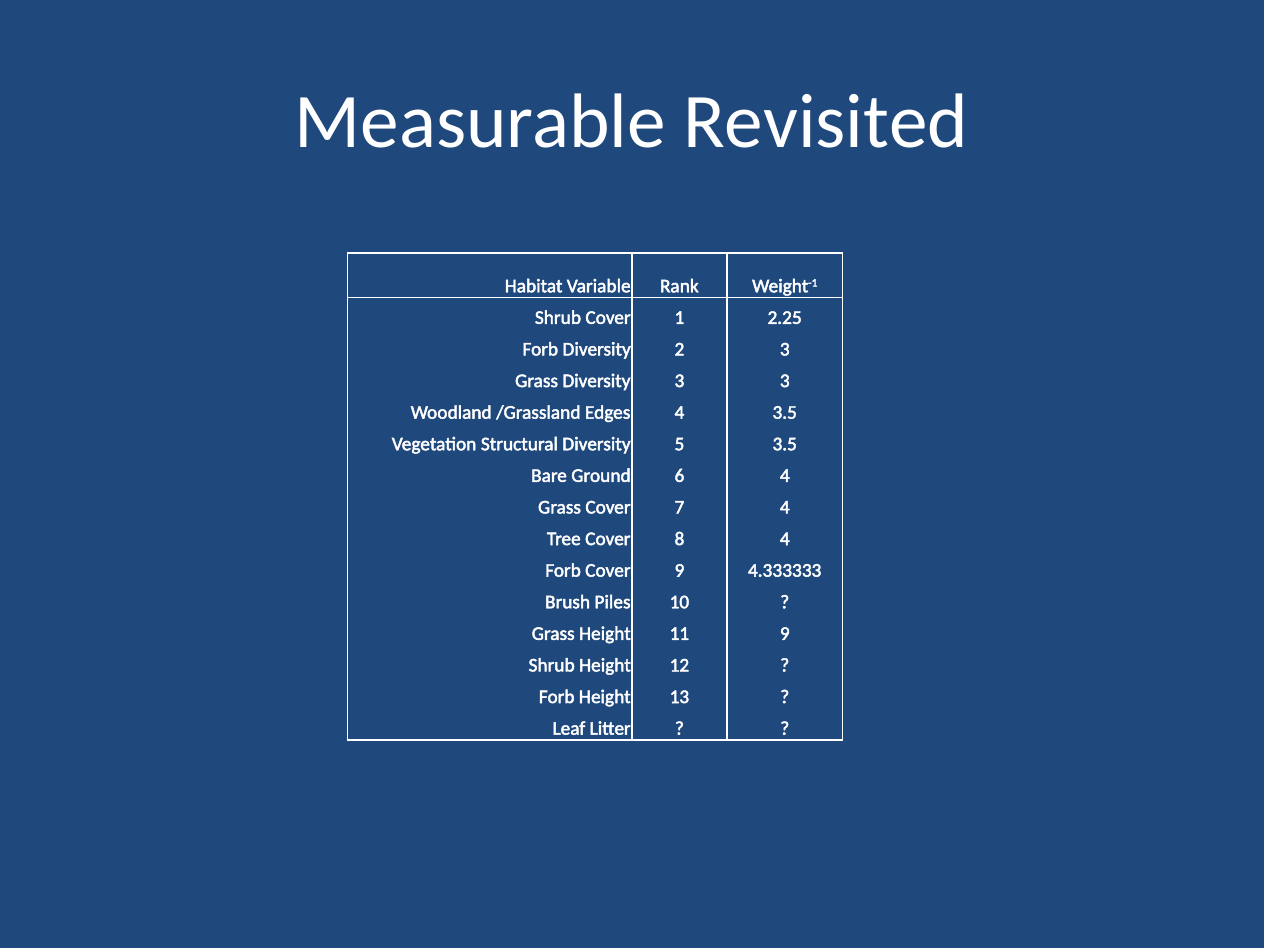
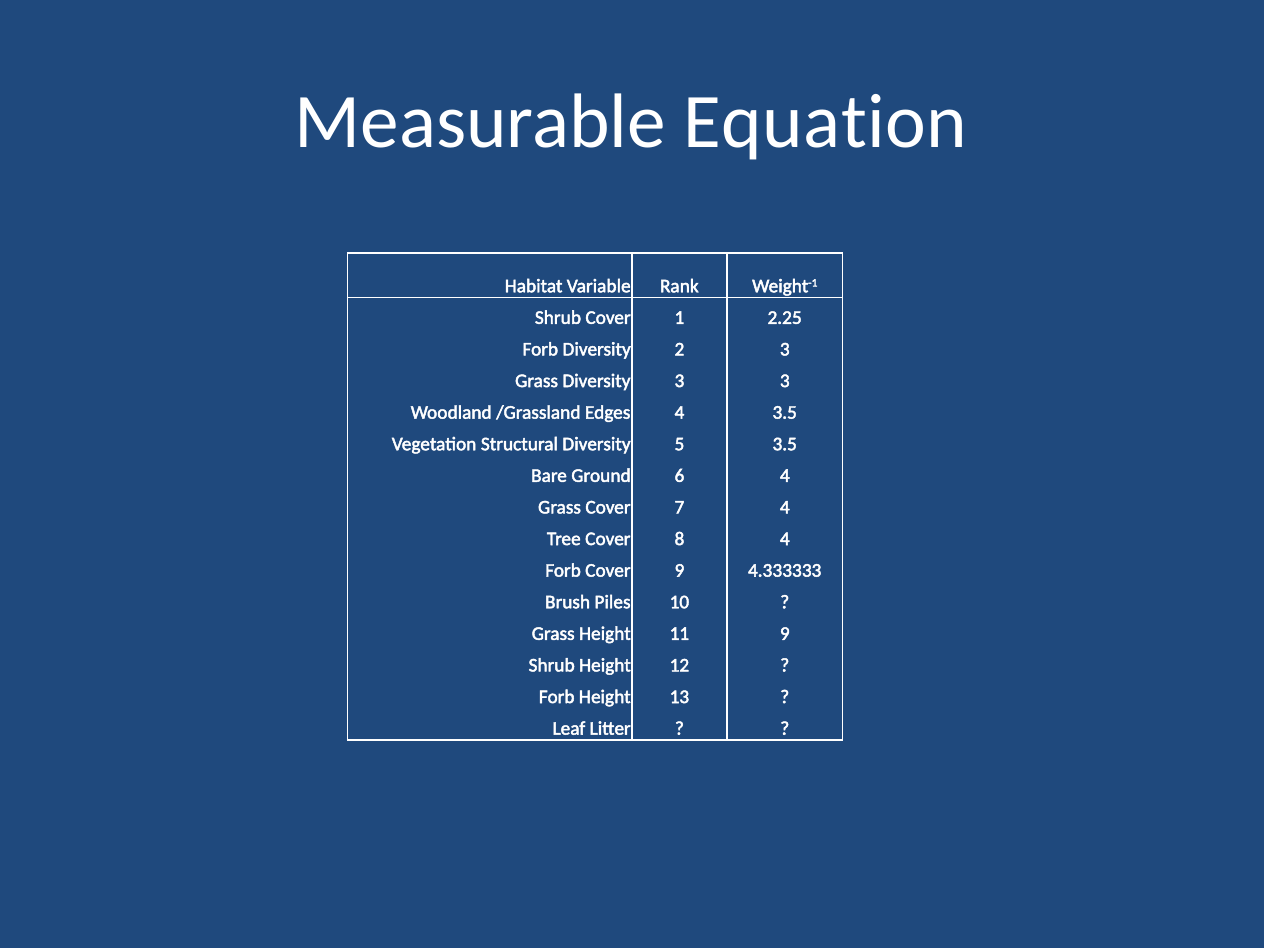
Revisited: Revisited -> Equation
